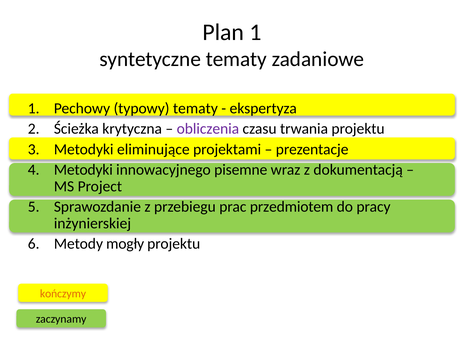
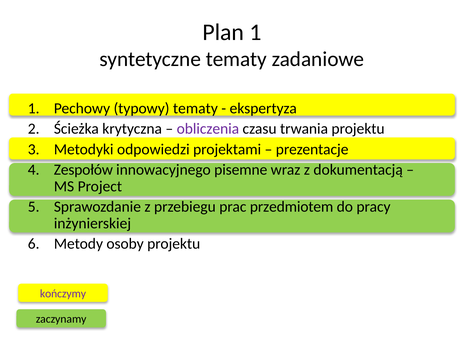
eliminujące: eliminujące -> odpowiedzi
Metodyki at (83, 170): Metodyki -> Zespołów
mogły: mogły -> osoby
kończymy colour: orange -> purple
